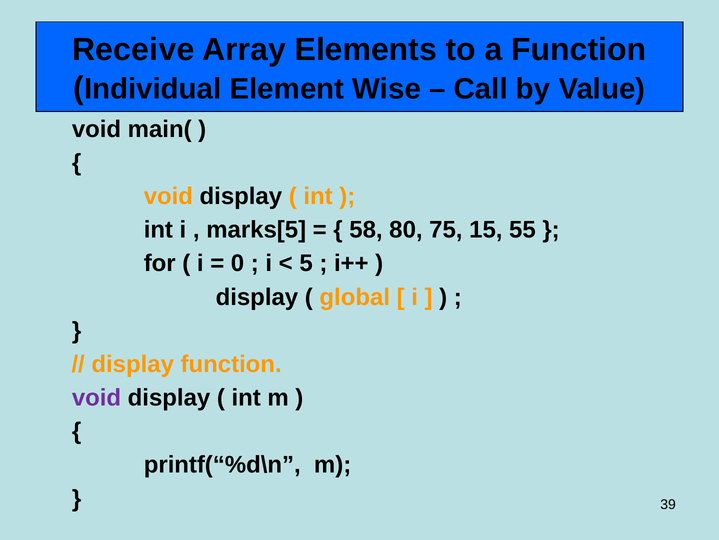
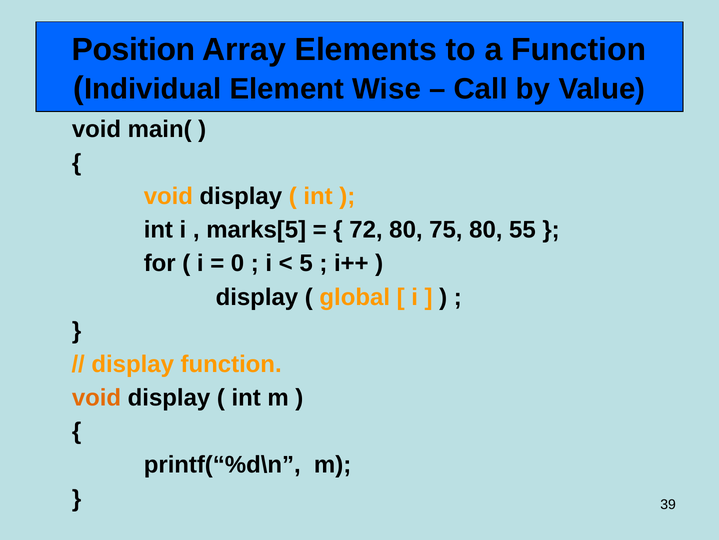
Receive: Receive -> Position
58: 58 -> 72
75 15: 15 -> 80
void at (96, 397) colour: purple -> orange
